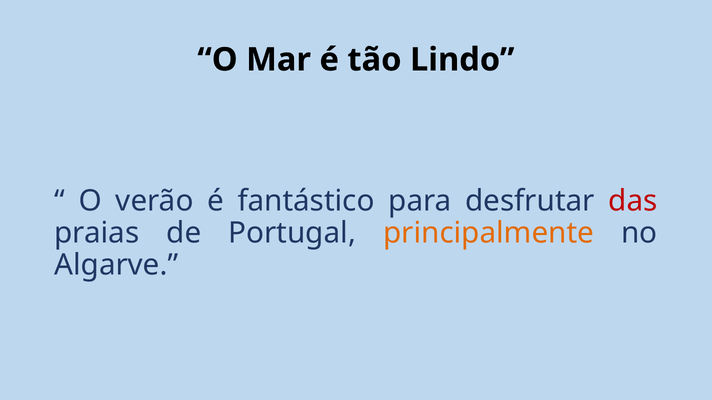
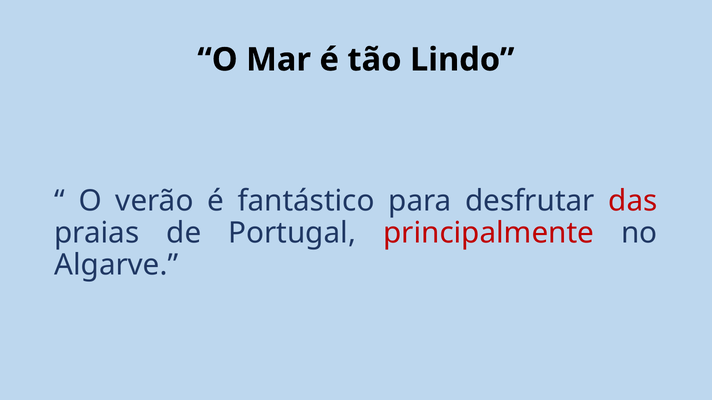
principalmente colour: orange -> red
